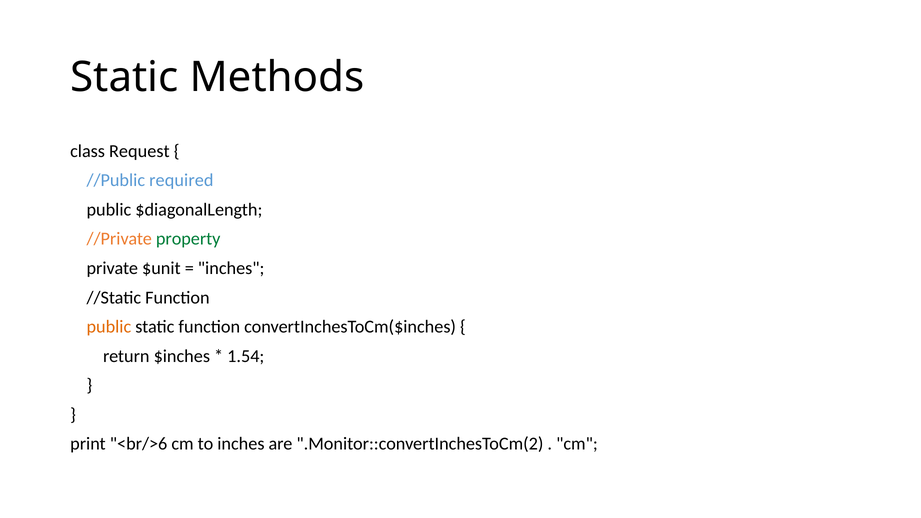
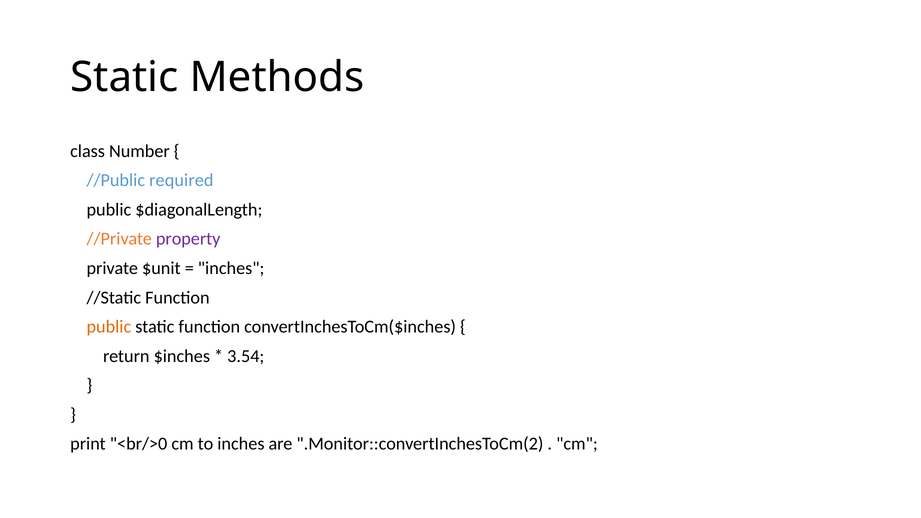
Request: Request -> Number
property colour: green -> purple
1.54: 1.54 -> 3.54
<br/>6: <br/>6 -> <br/>0
